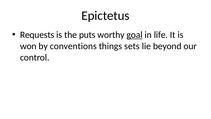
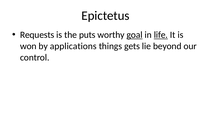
life underline: none -> present
conventions: conventions -> applications
sets: sets -> gets
